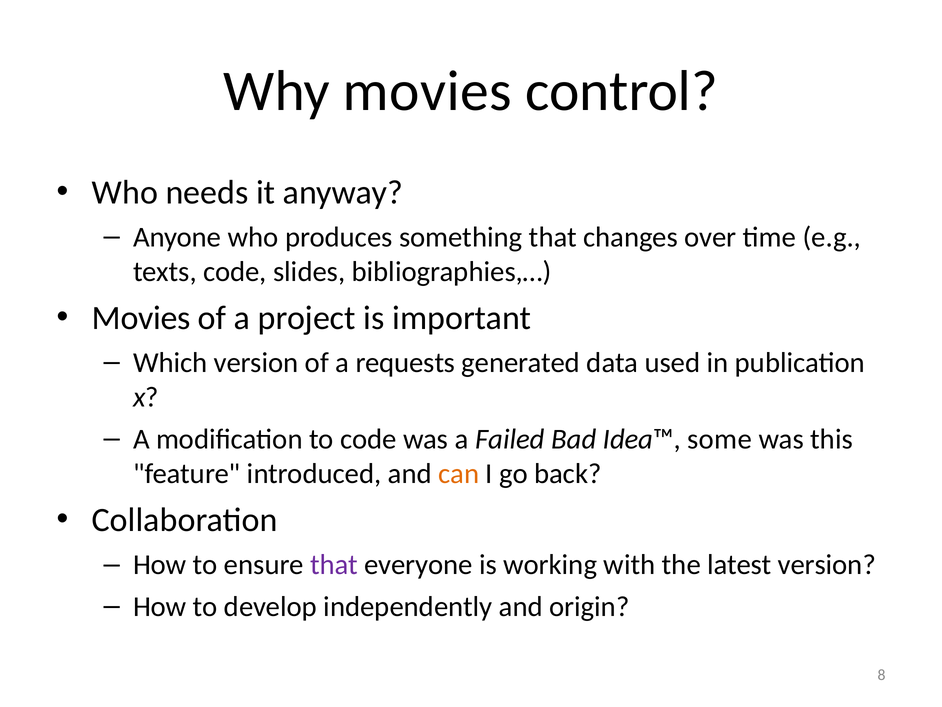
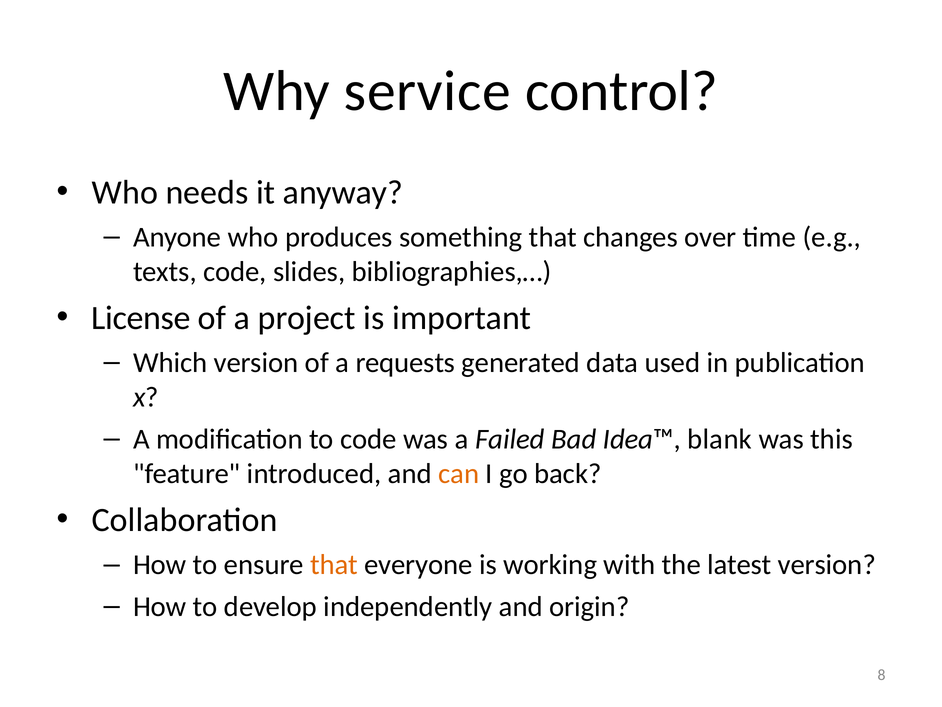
Why movies: movies -> service
Movies at (141, 318): Movies -> License
some: some -> blank
that at (334, 565) colour: purple -> orange
